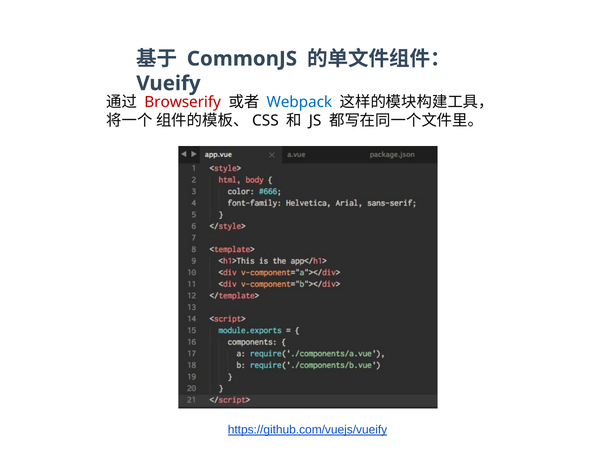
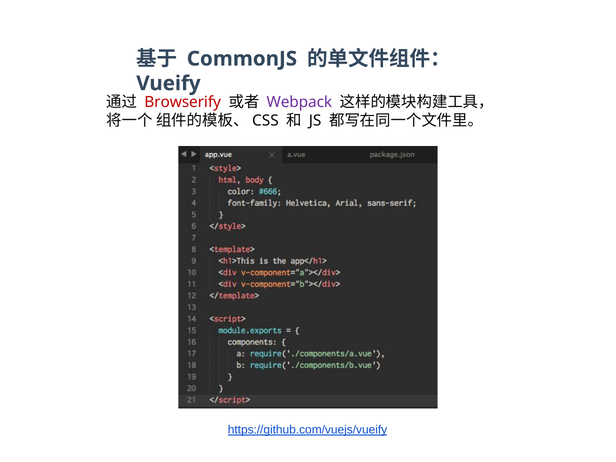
Webpack colour: blue -> purple
